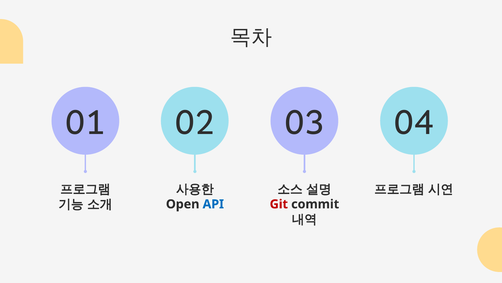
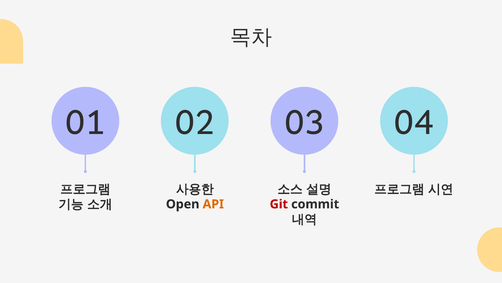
API colour: blue -> orange
